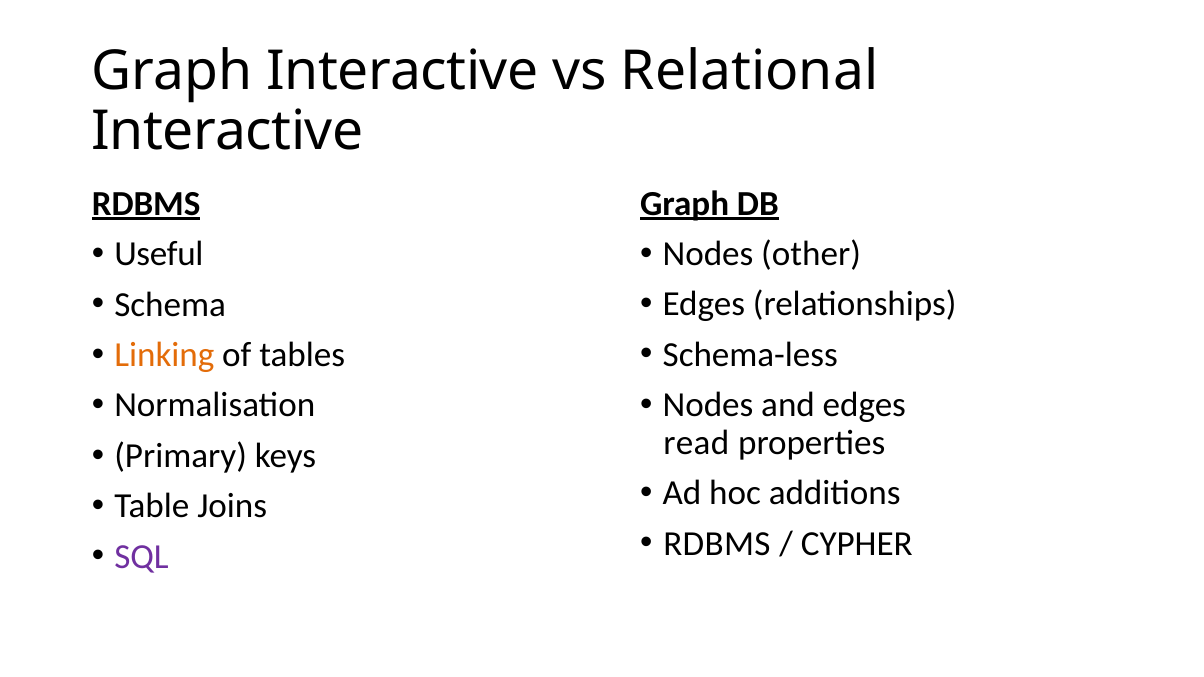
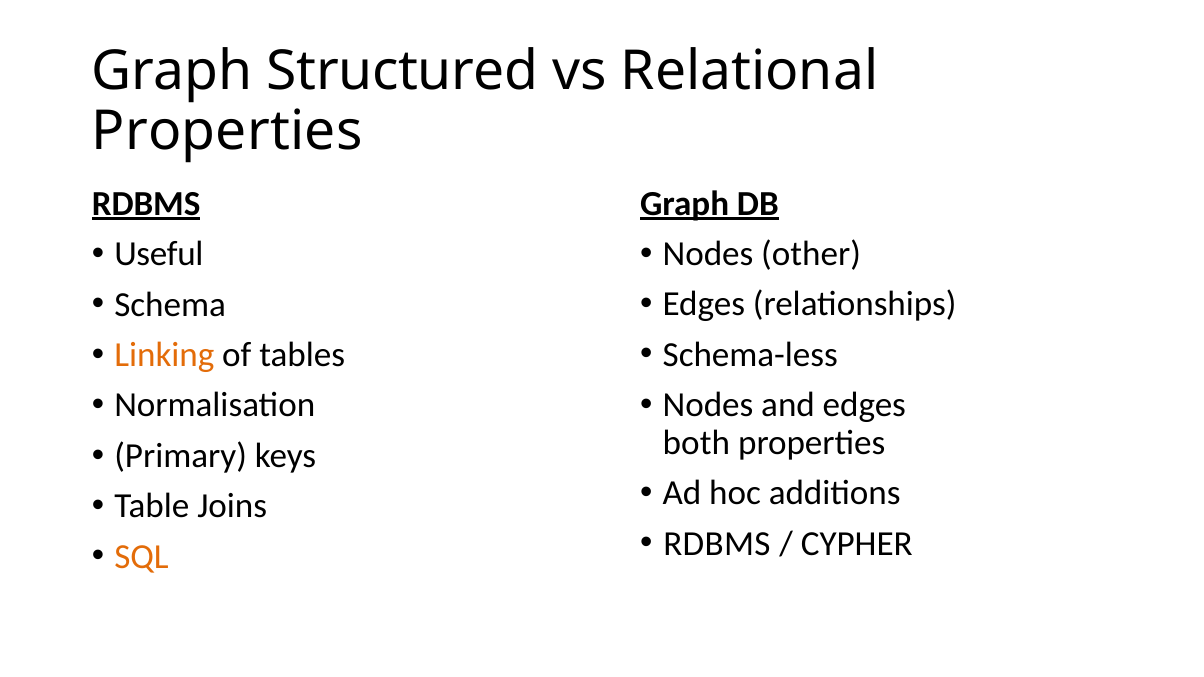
Graph Interactive: Interactive -> Structured
Interactive at (227, 131): Interactive -> Properties
read: read -> both
SQL colour: purple -> orange
